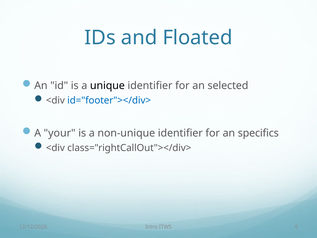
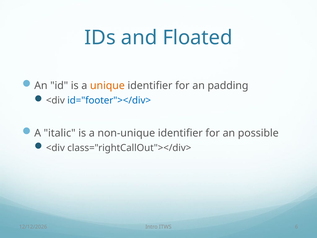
unique colour: black -> orange
selected: selected -> padding
your: your -> italic
specifics: specifics -> possible
